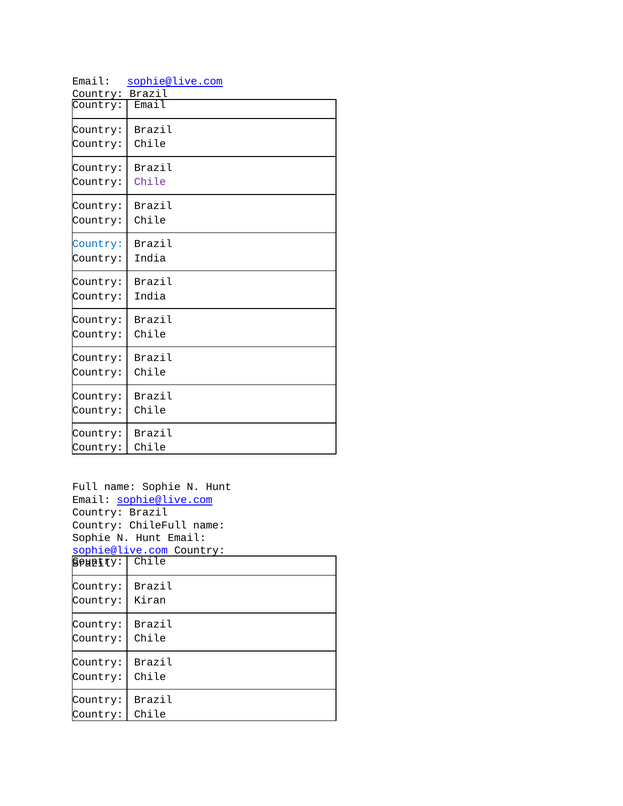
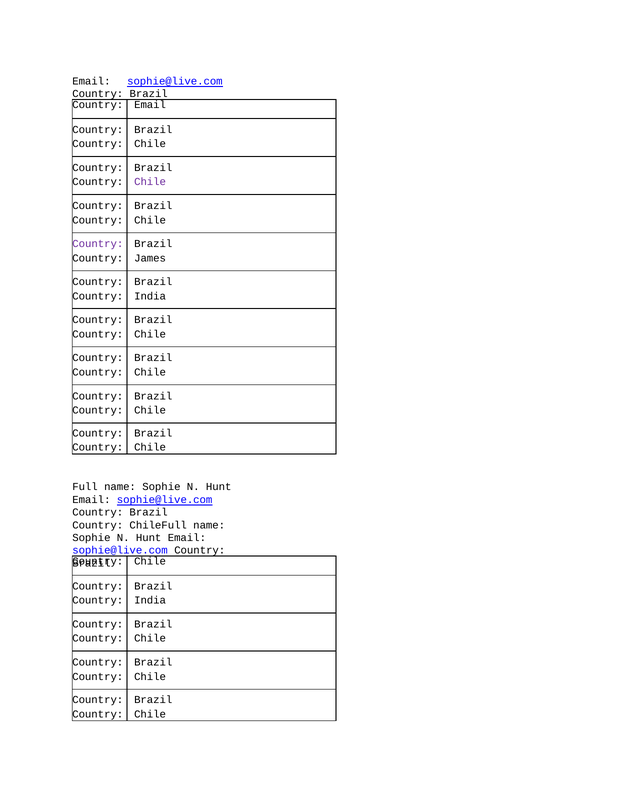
Country at (98, 244) colour: blue -> purple
India at (150, 258): India -> James
Kiran at (150, 601): Kiran -> India
